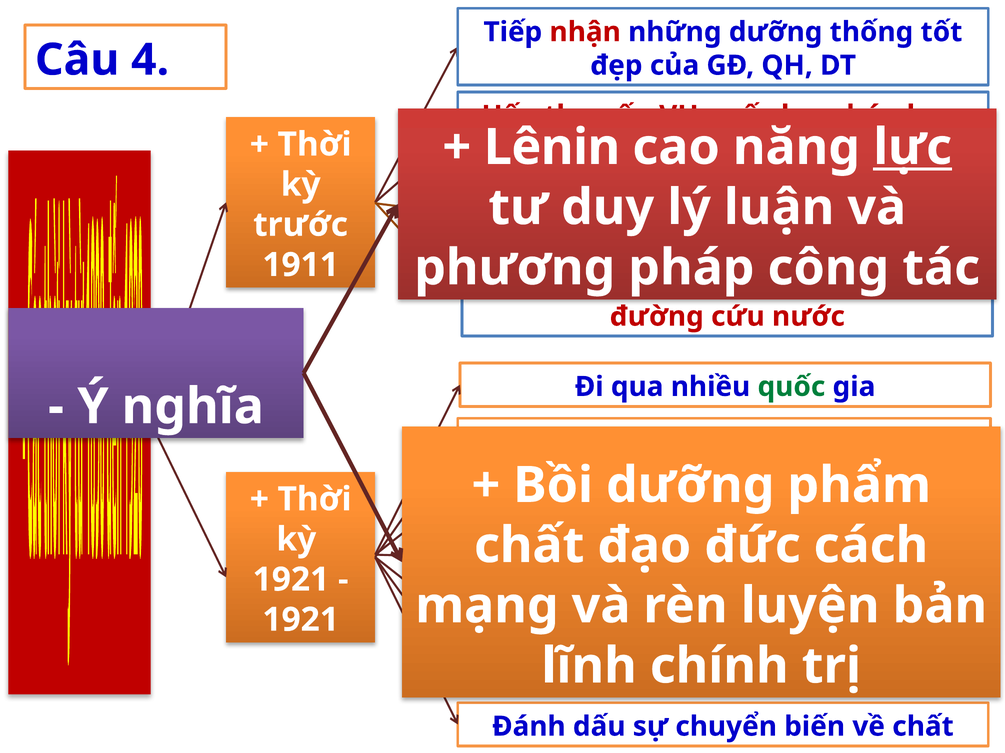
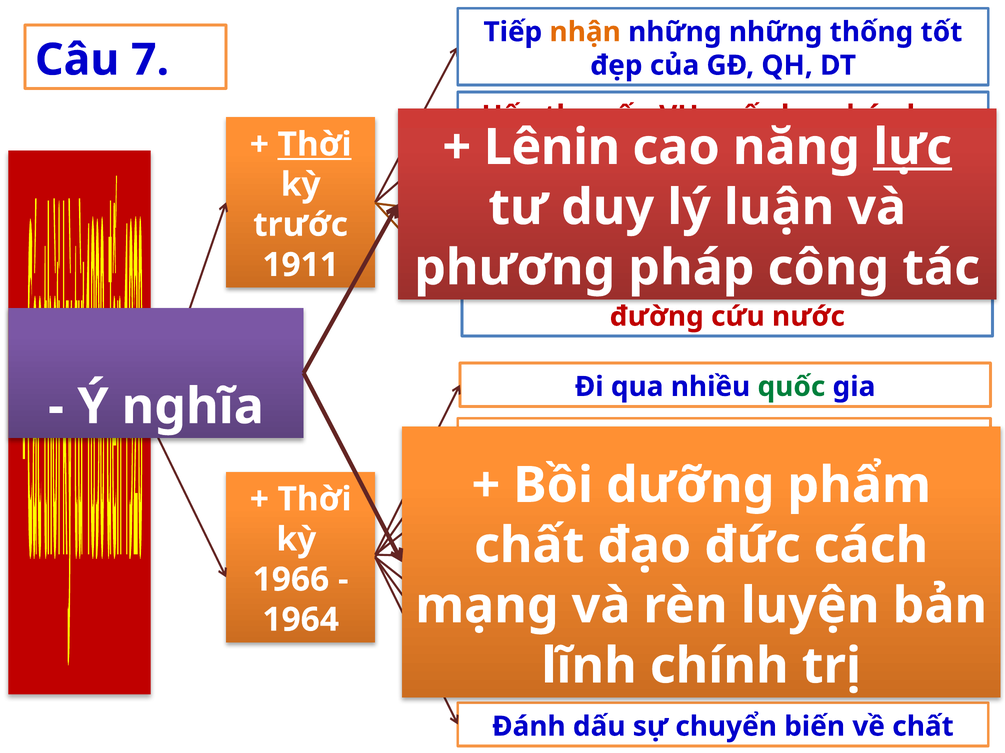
nhận at (585, 32) colour: red -> orange
những dưỡng: dưỡng -> những
4: 4 -> 7
Thời at (315, 145) underline: none -> present
1921 at (291, 580): 1921 -> 1966
1921 at (301, 620): 1921 -> 1964
